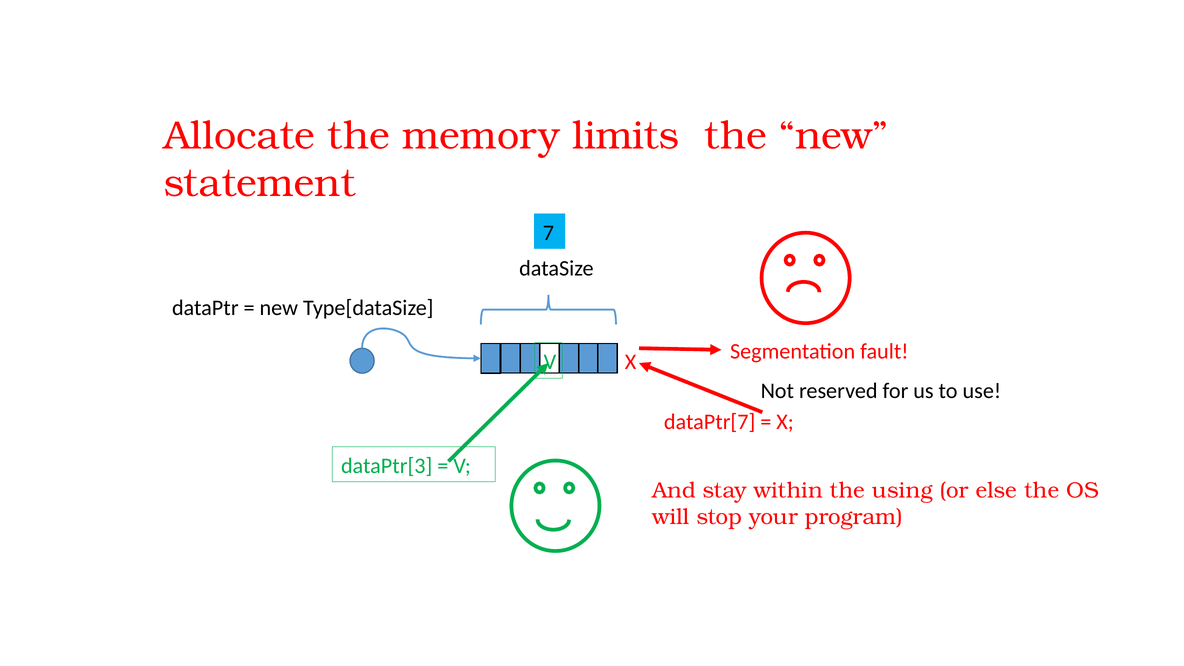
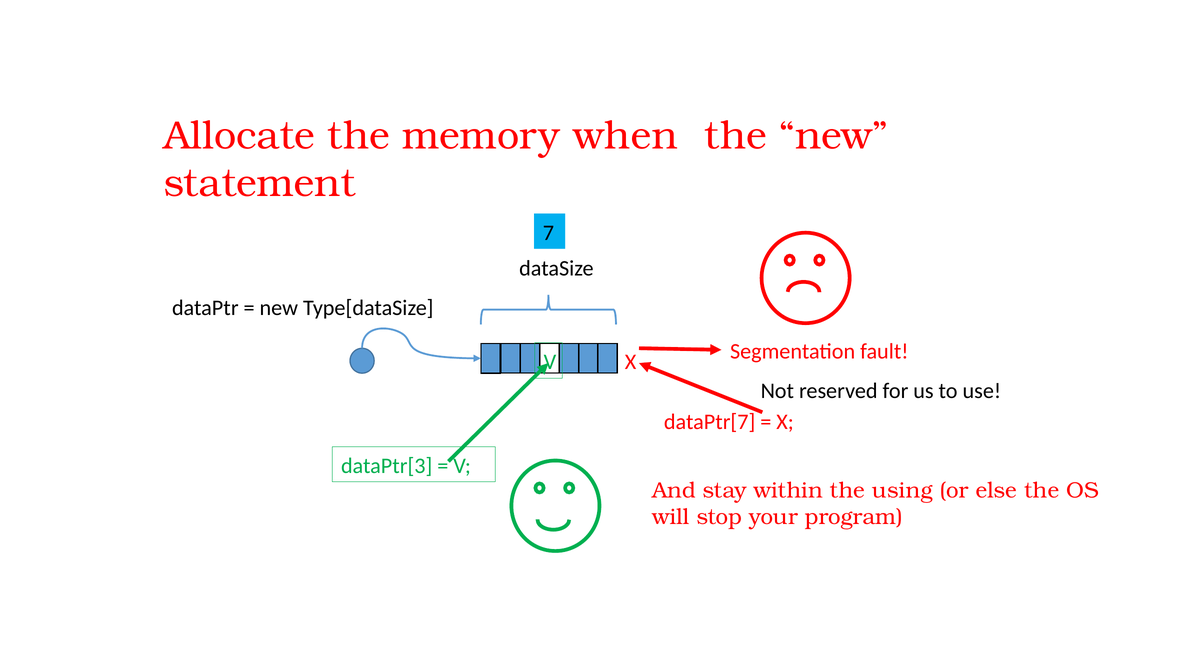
limits: limits -> when
